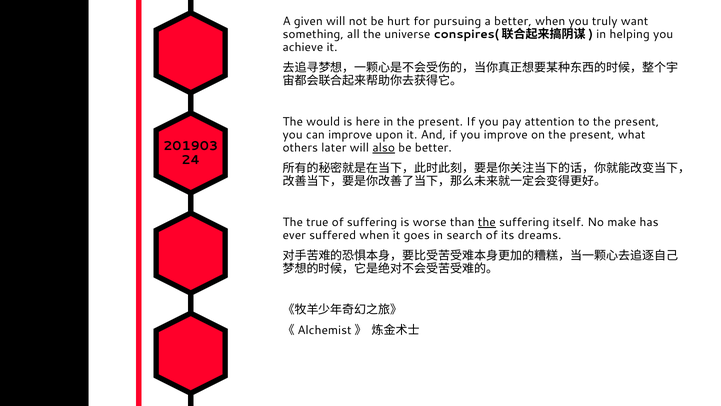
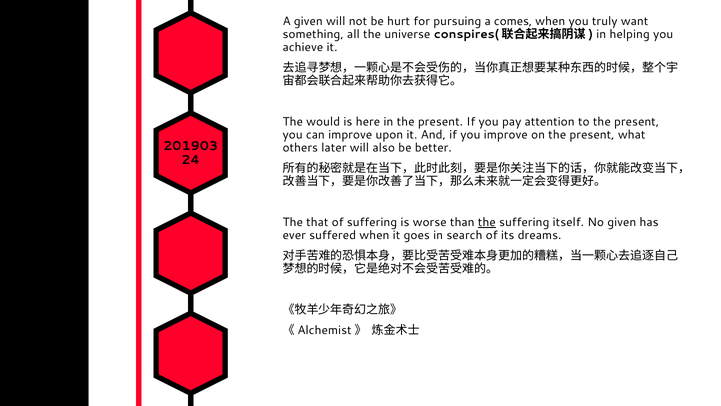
a better: better -> comes
also underline: present -> none
true: true -> that
No make: make -> given
